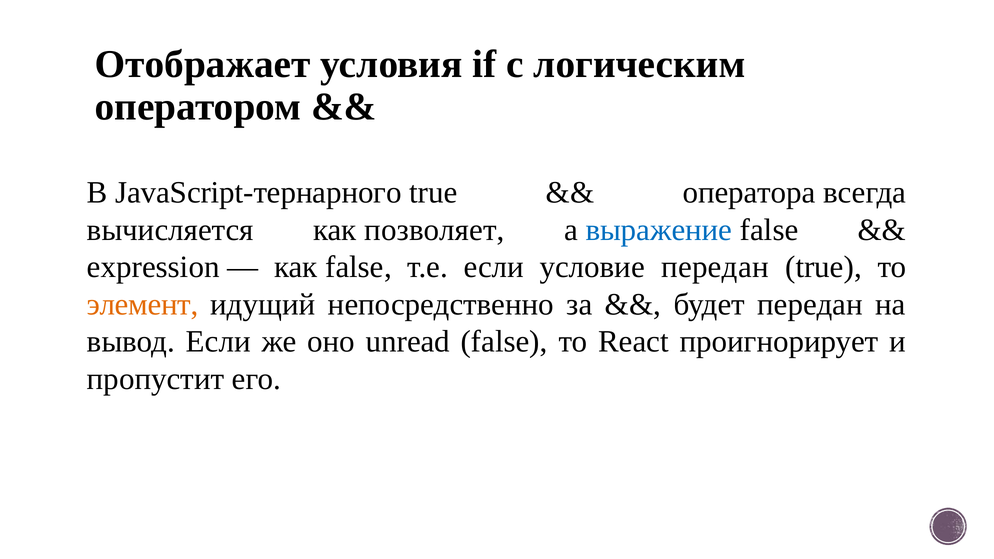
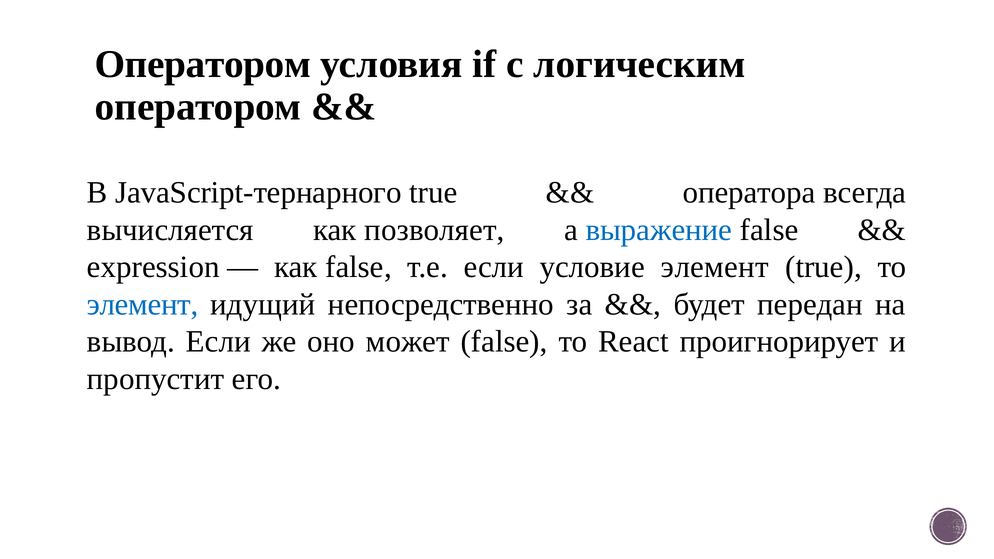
Отображает at (203, 64): Отображает -> Оператором
условие передан: передан -> элемент
элемент at (143, 304) colour: orange -> blue
unread: unread -> может
